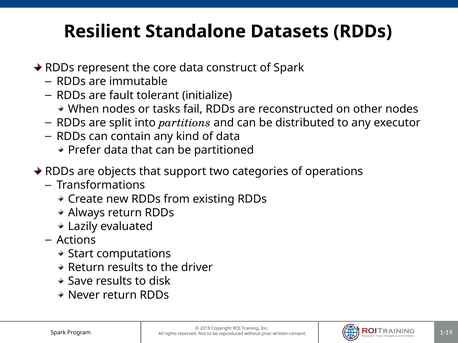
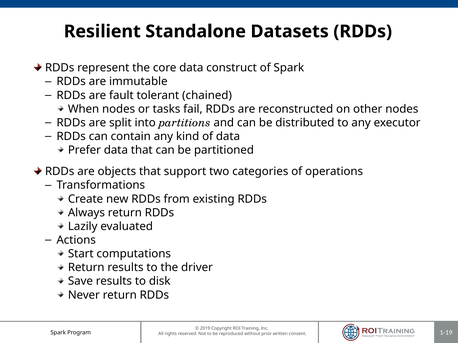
initialize: initialize -> chained
